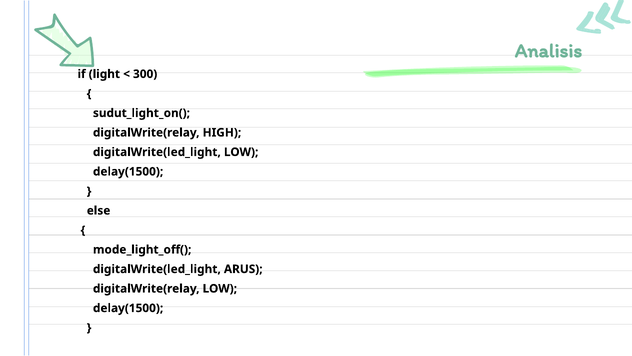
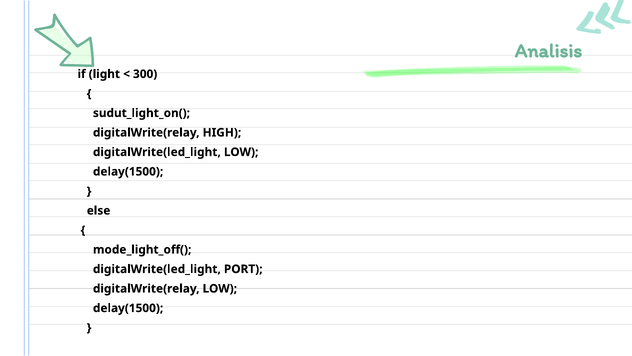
ARUS: ARUS -> PORT
